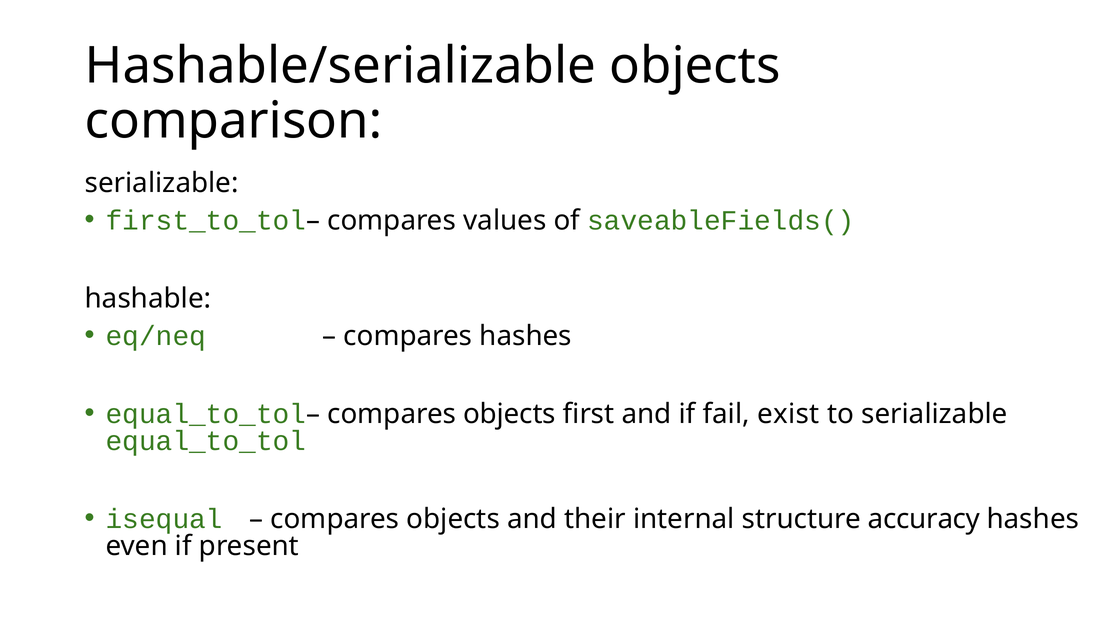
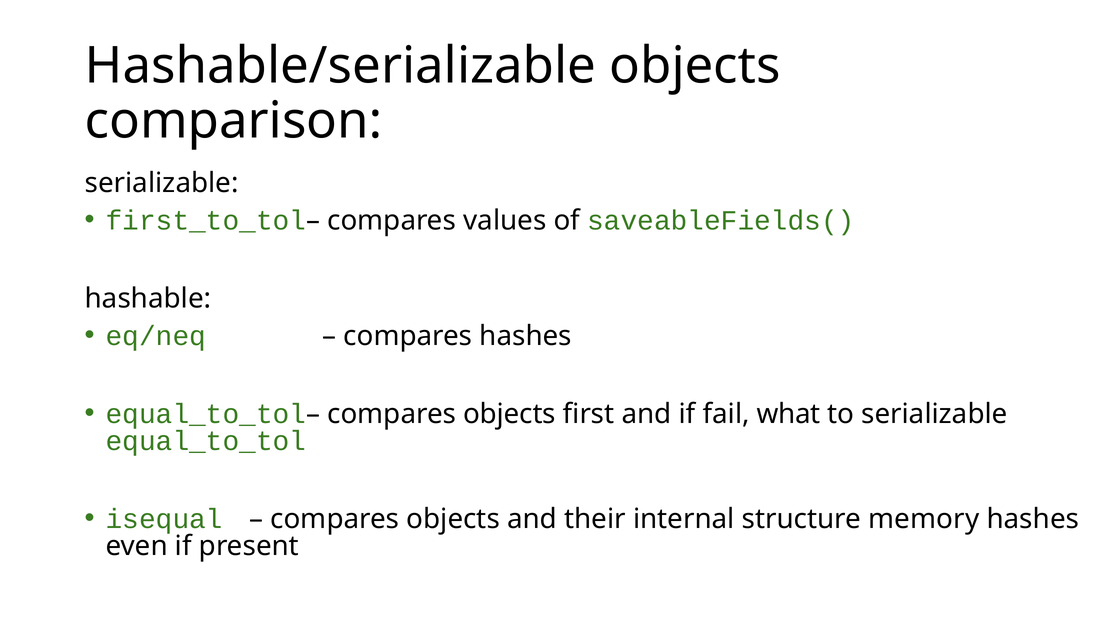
exist: exist -> what
accuracy: accuracy -> memory
